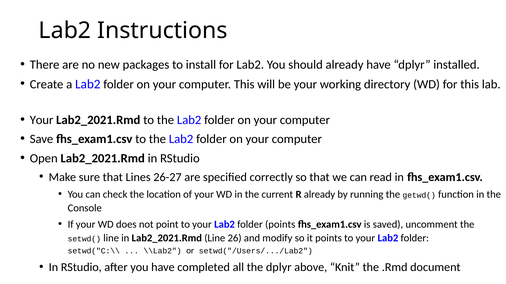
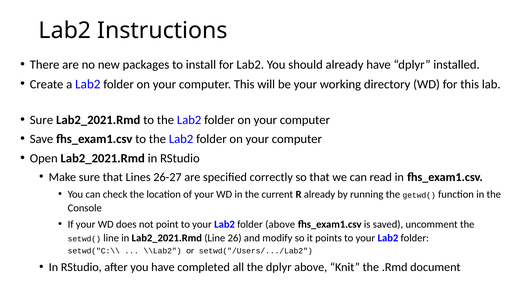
Your at (42, 120): Your -> Sure
folder points: points -> above
